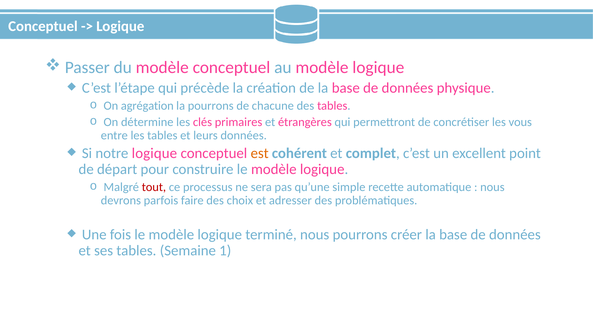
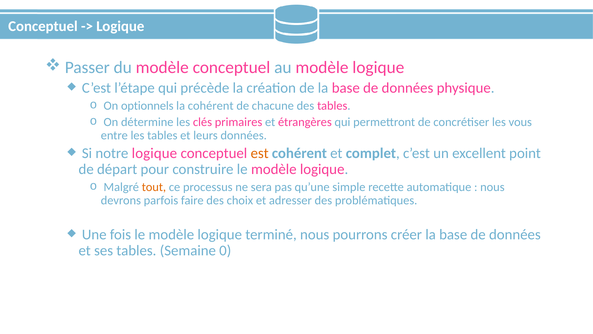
agrégation: agrégation -> optionnels
la pourrons: pourrons -> cohérent
tout colour: red -> orange
1: 1 -> 0
